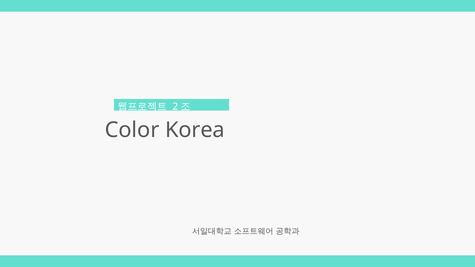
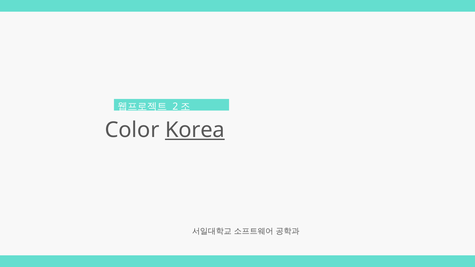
Korea underline: none -> present
